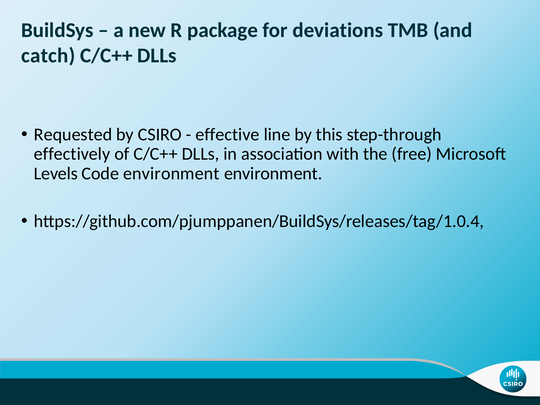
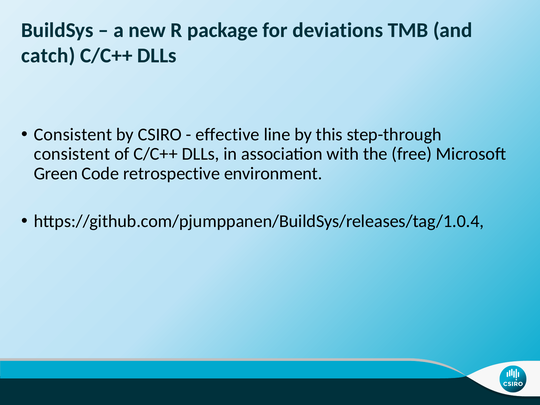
Requested at (73, 135): Requested -> Consistent
effectively at (72, 154): effectively -> consistent
Levels: Levels -> Green
Code environment: environment -> retrospective
